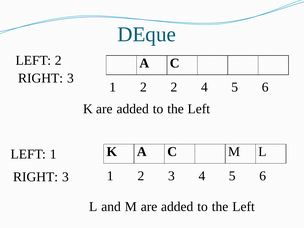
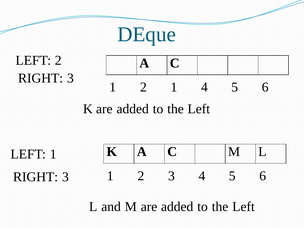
2 2: 2 -> 1
